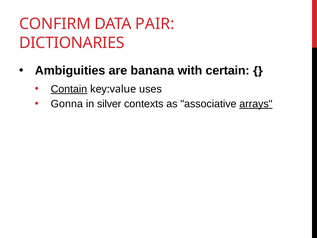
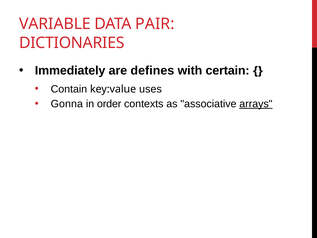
CONFIRM: CONFIRM -> VARIABLE
Ambiguities: Ambiguities -> Immediately
banana: banana -> defines
Contain underline: present -> none
silver: silver -> order
